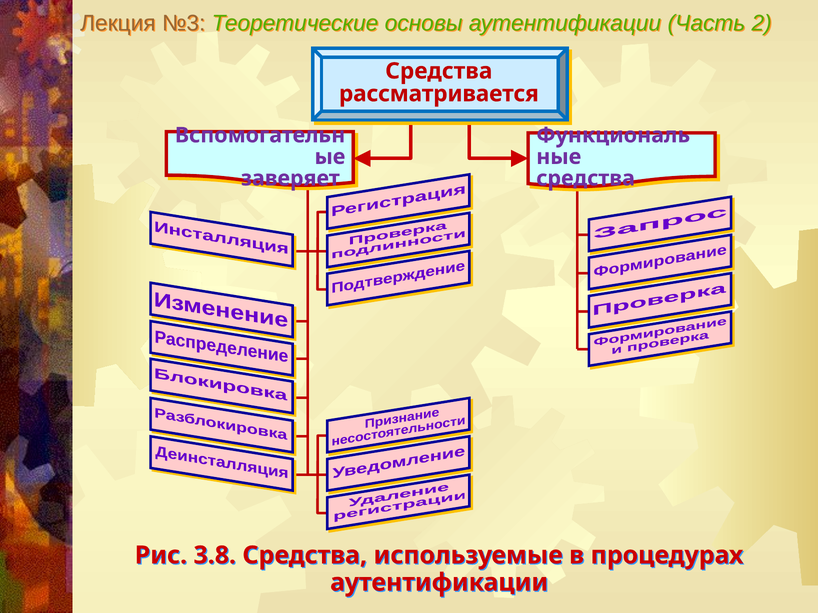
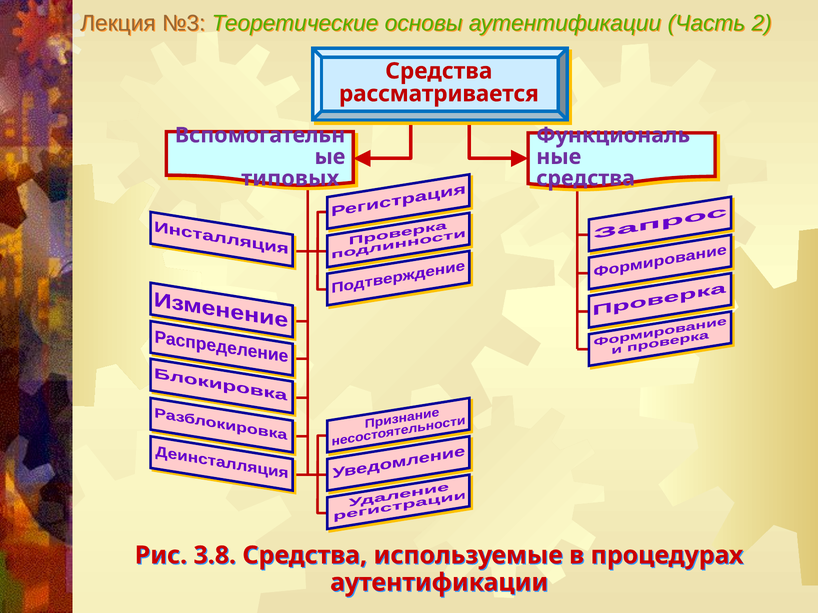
заверяет: заверяет -> типовых
